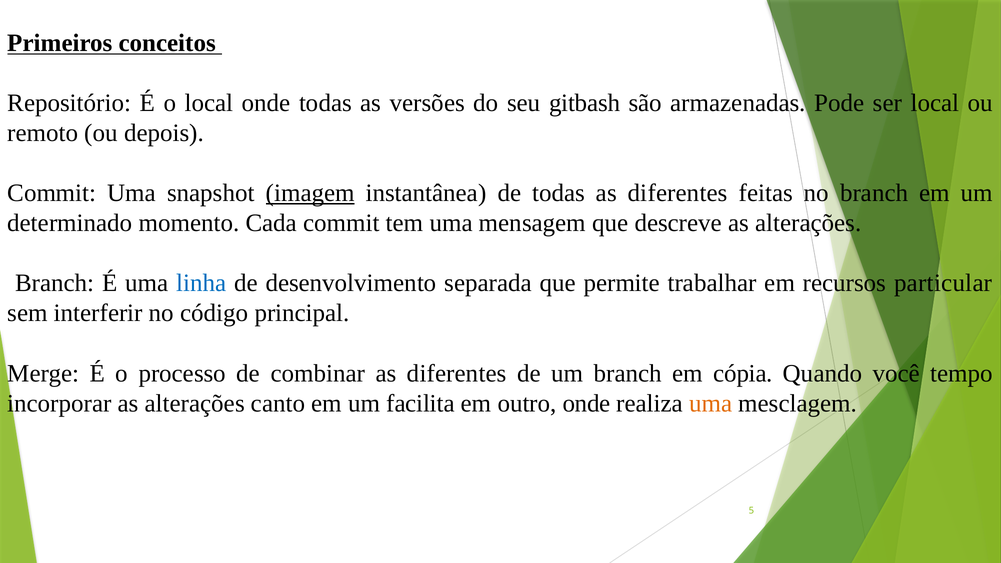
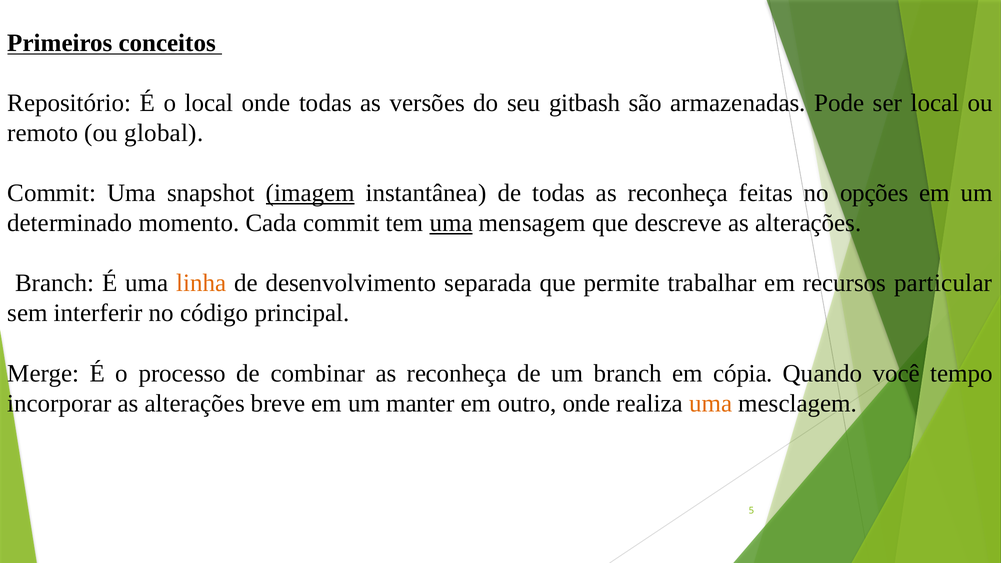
depois: depois -> global
todas as diferentes: diferentes -> reconheça
no branch: branch -> opções
uma at (451, 223) underline: none -> present
linha colour: blue -> orange
combinar as diferentes: diferentes -> reconheça
canto: canto -> breve
facilita: facilita -> manter
